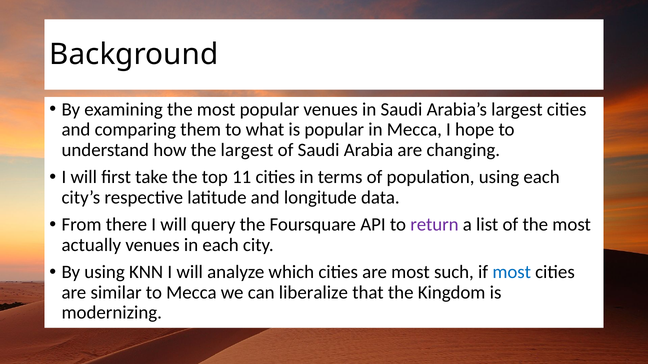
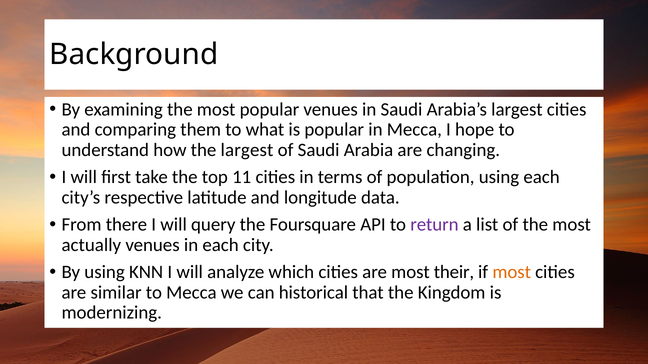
such: such -> their
most at (512, 272) colour: blue -> orange
liberalize: liberalize -> historical
